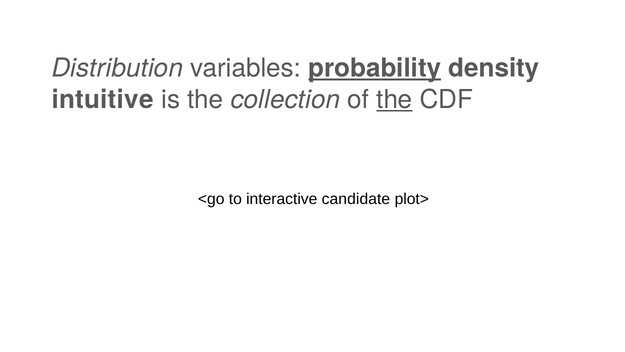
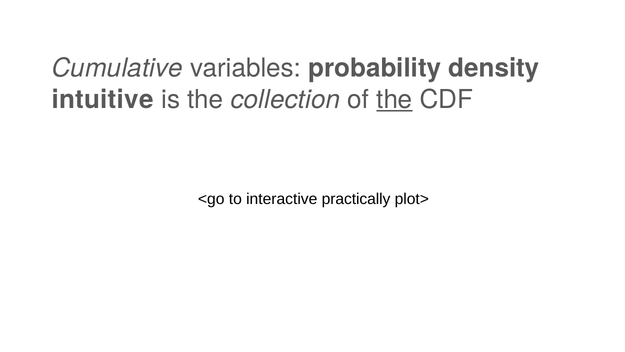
Distribution: Distribution -> Cumulative
probability underline: present -> none
candidate: candidate -> practically
